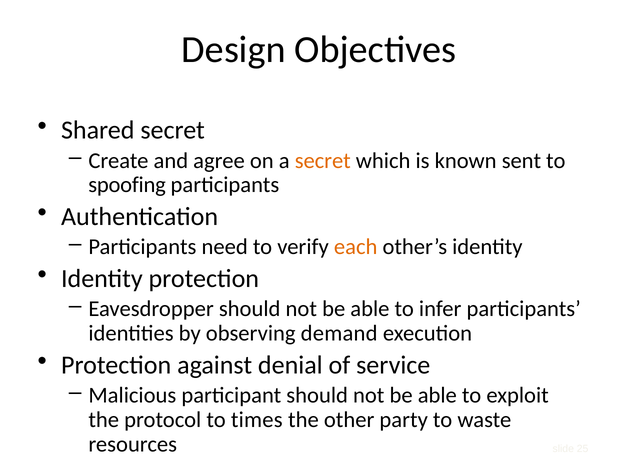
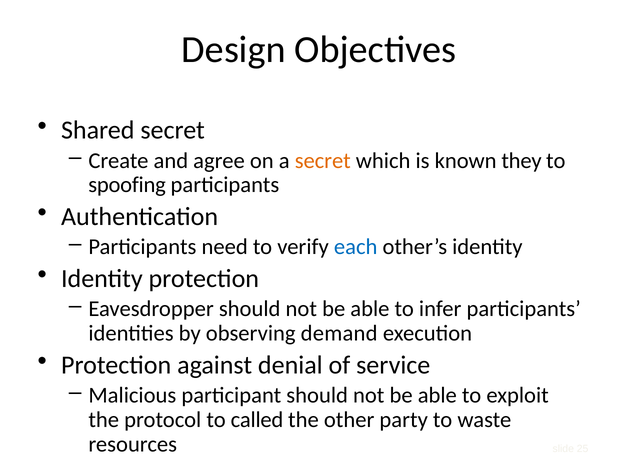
sent: sent -> they
each colour: orange -> blue
times: times -> called
